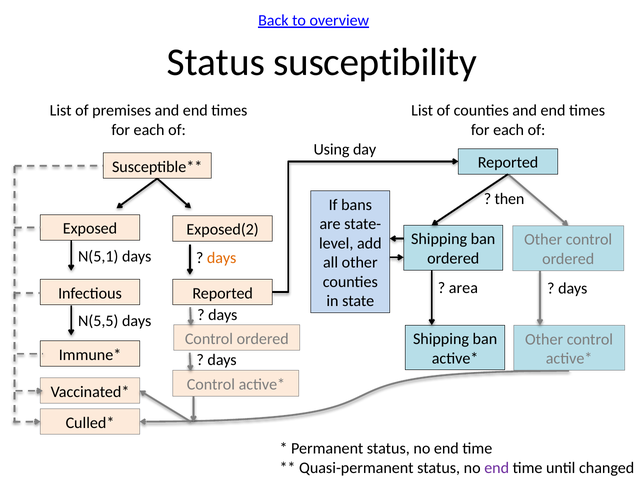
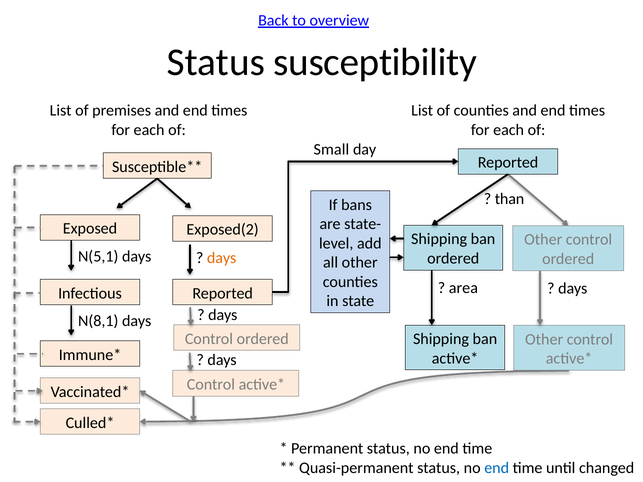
Using: Using -> Small
then: then -> than
N(5,5: N(5,5 -> N(8,1
end at (497, 468) colour: purple -> blue
